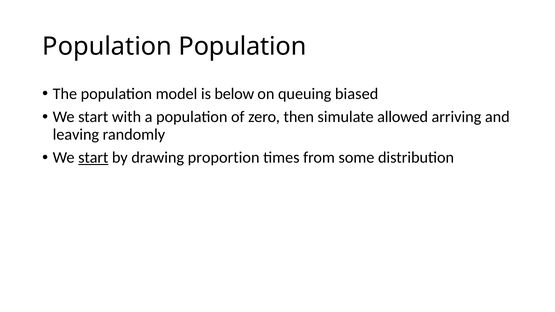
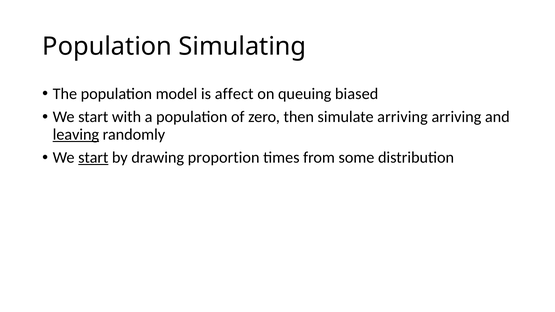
Population Population: Population -> Simulating
below: below -> affect
simulate allowed: allowed -> arriving
leaving underline: none -> present
